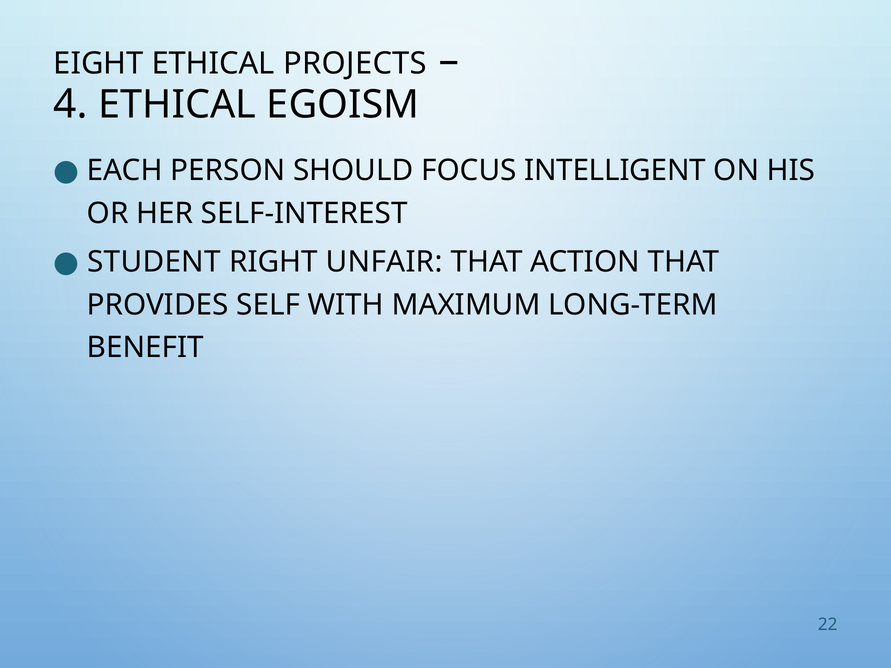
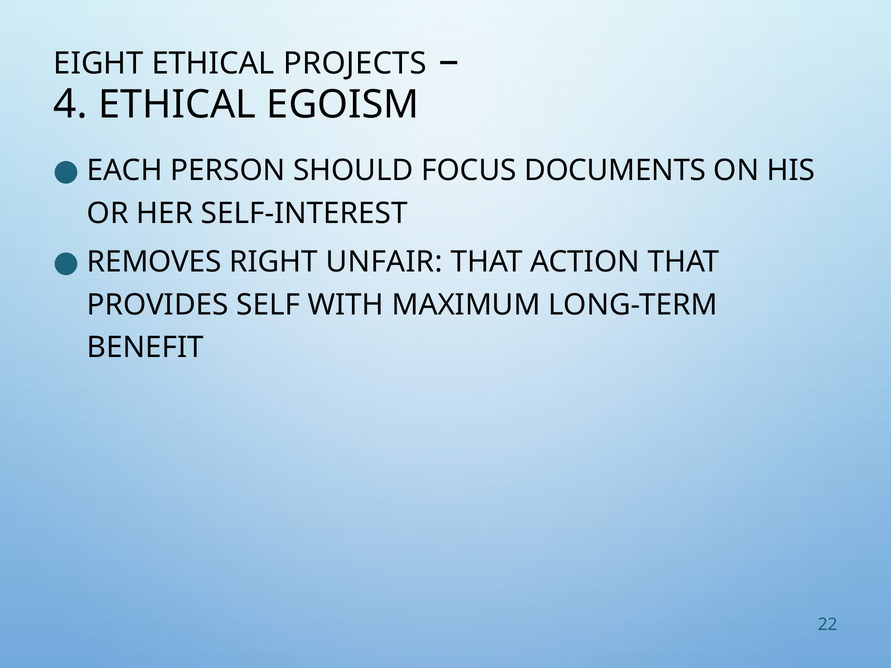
INTELLIGENT: INTELLIGENT -> DOCUMENTS
STUDENT: STUDENT -> REMOVES
